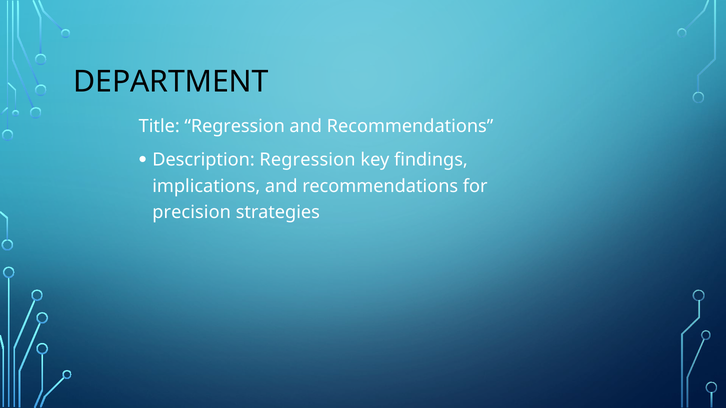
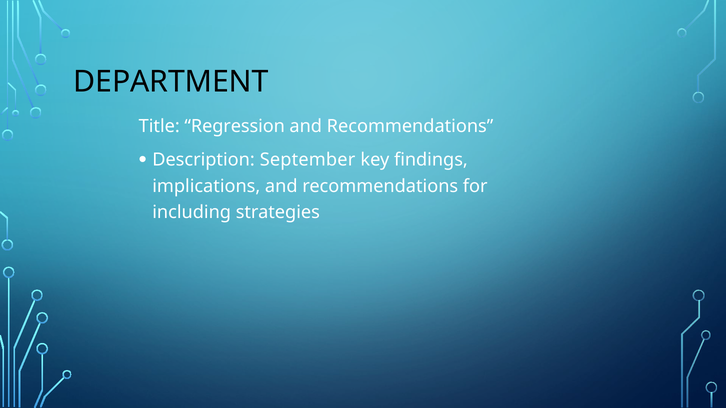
Description Regression: Regression -> September
precision: precision -> including
